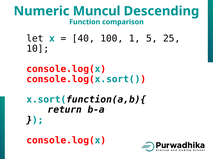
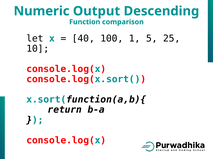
Muncul: Muncul -> Output
